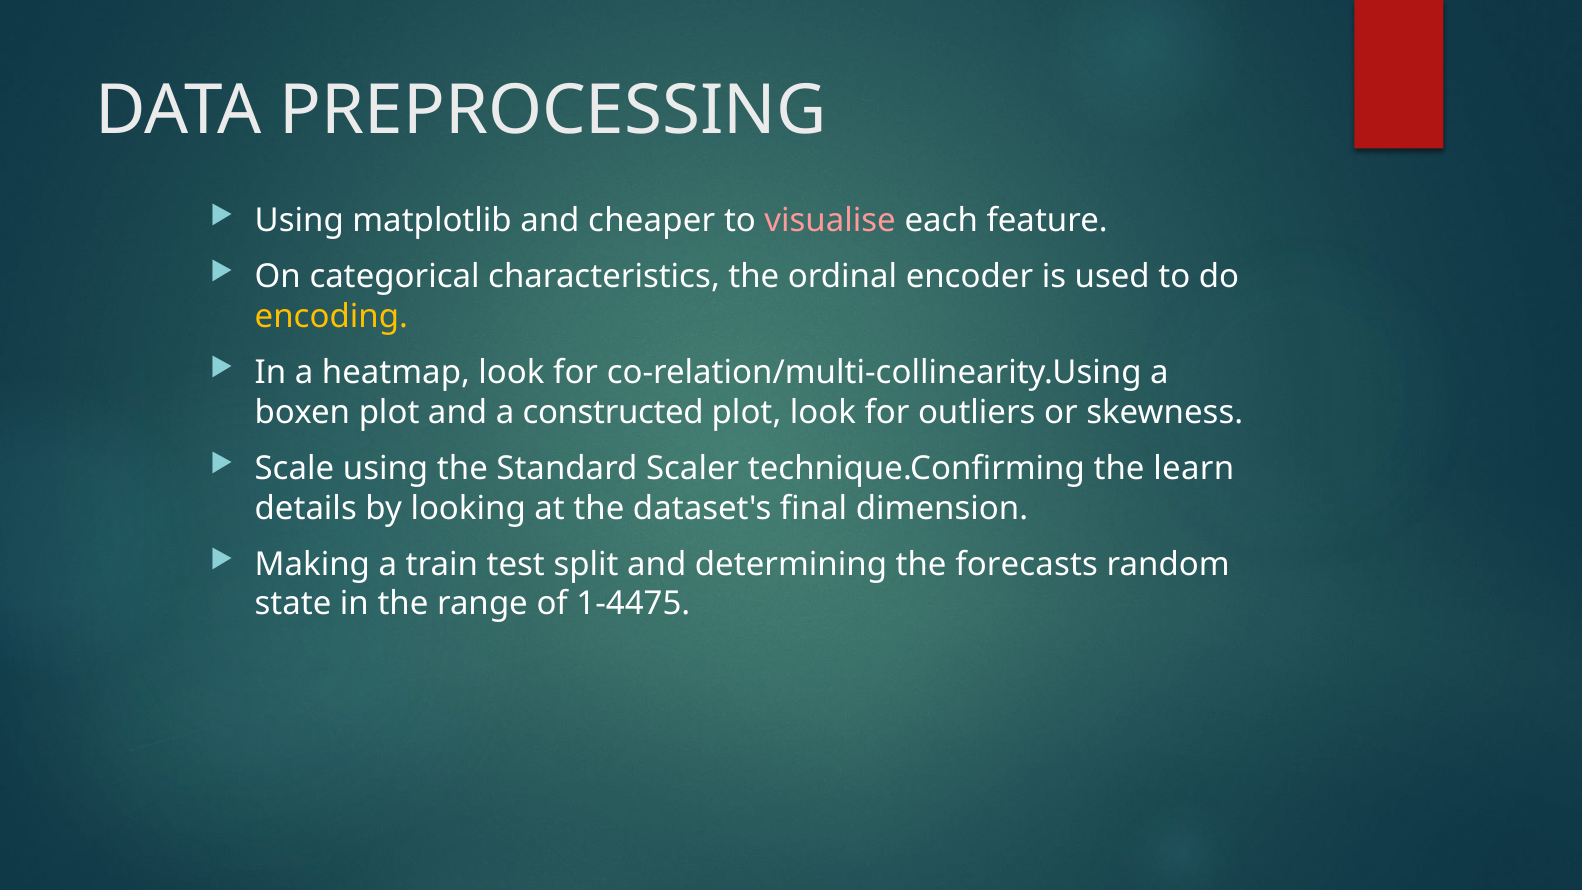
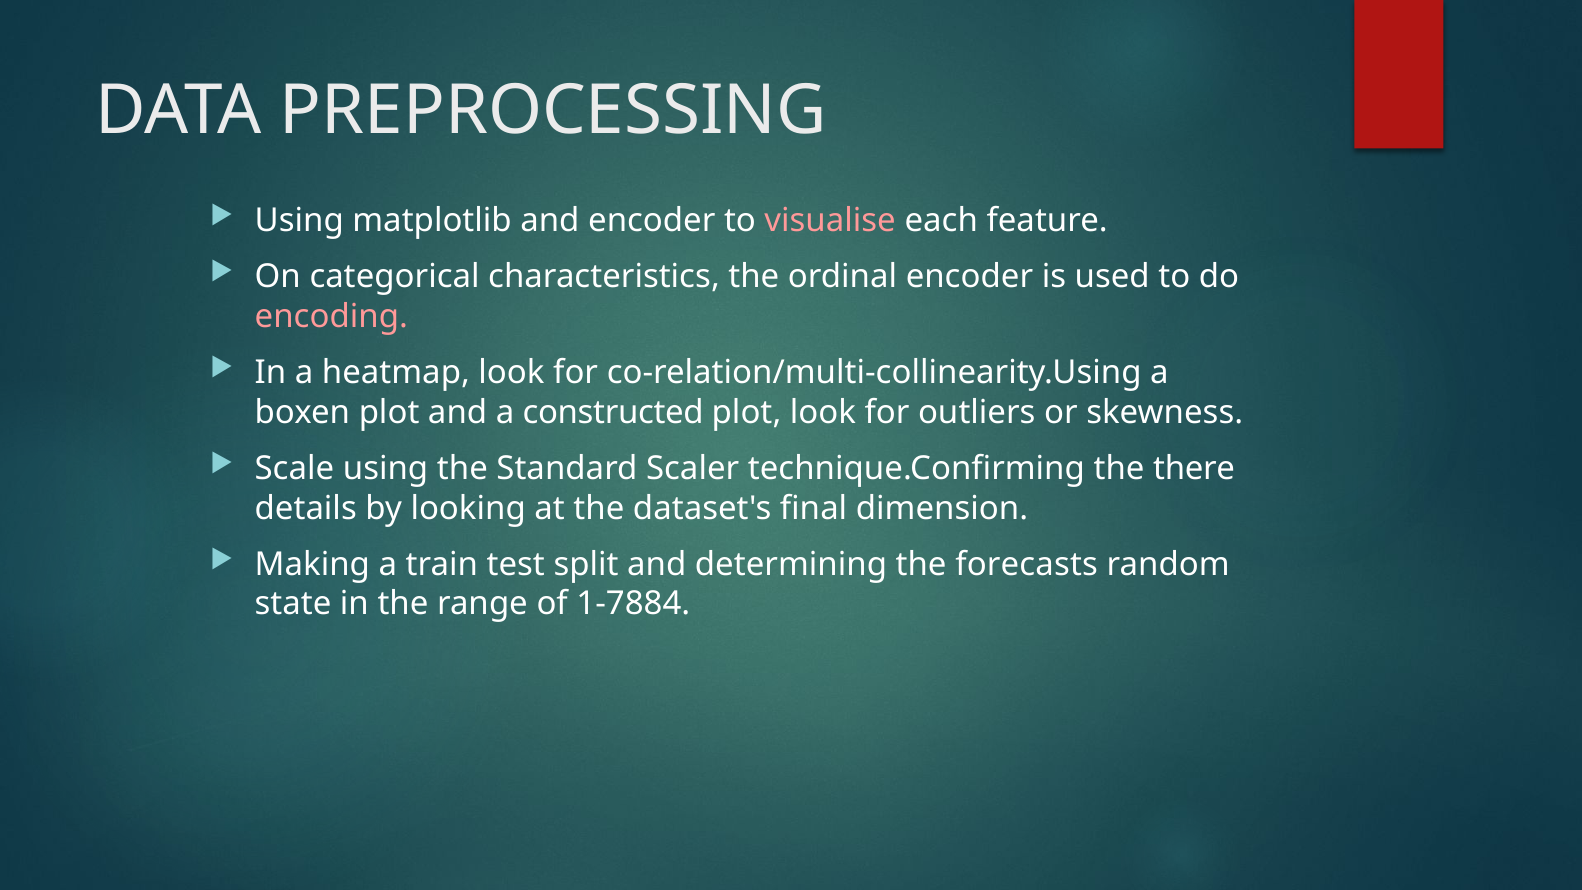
and cheaper: cheaper -> encoder
encoding colour: yellow -> pink
learn: learn -> there
1-4475: 1-4475 -> 1-7884
